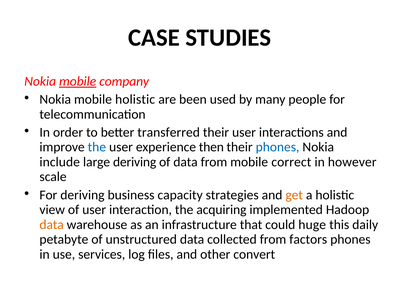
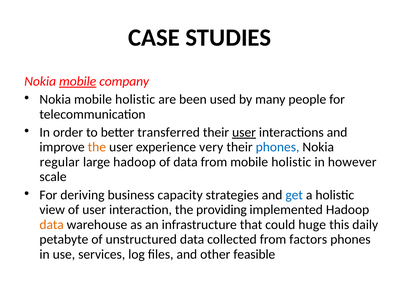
user at (244, 132) underline: none -> present
the at (97, 147) colour: blue -> orange
then: then -> very
include: include -> regular
large deriving: deriving -> hadoop
from mobile correct: correct -> holistic
get colour: orange -> blue
acquiring: acquiring -> providing
convert: convert -> feasible
